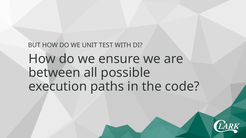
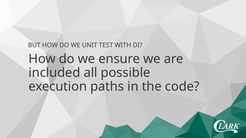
between: between -> included
